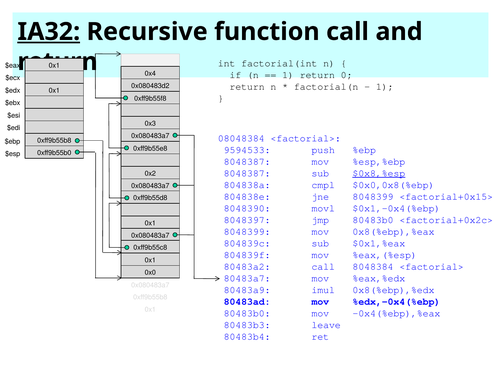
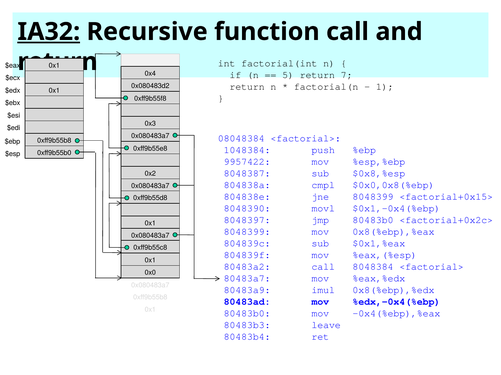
1 at (288, 75): 1 -> 5
0: 0 -> 7
9594533: 9594533 -> 1048384
8048387 at (247, 162): 8048387 -> 9957422
$0x8,%esp underline: present -> none
